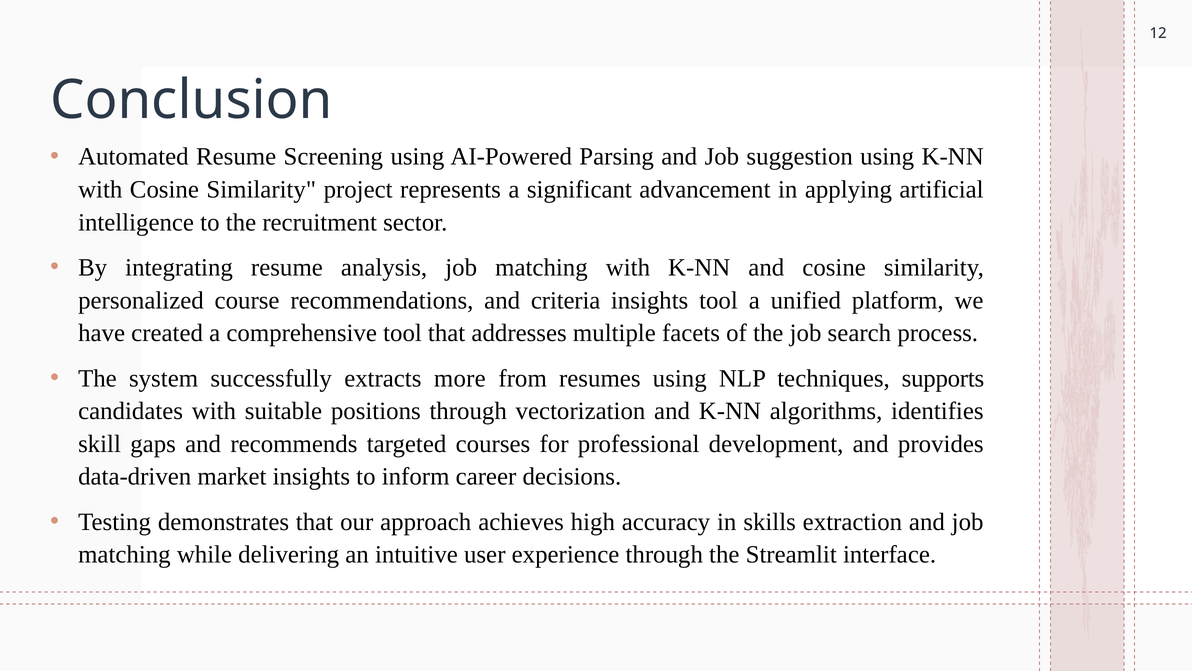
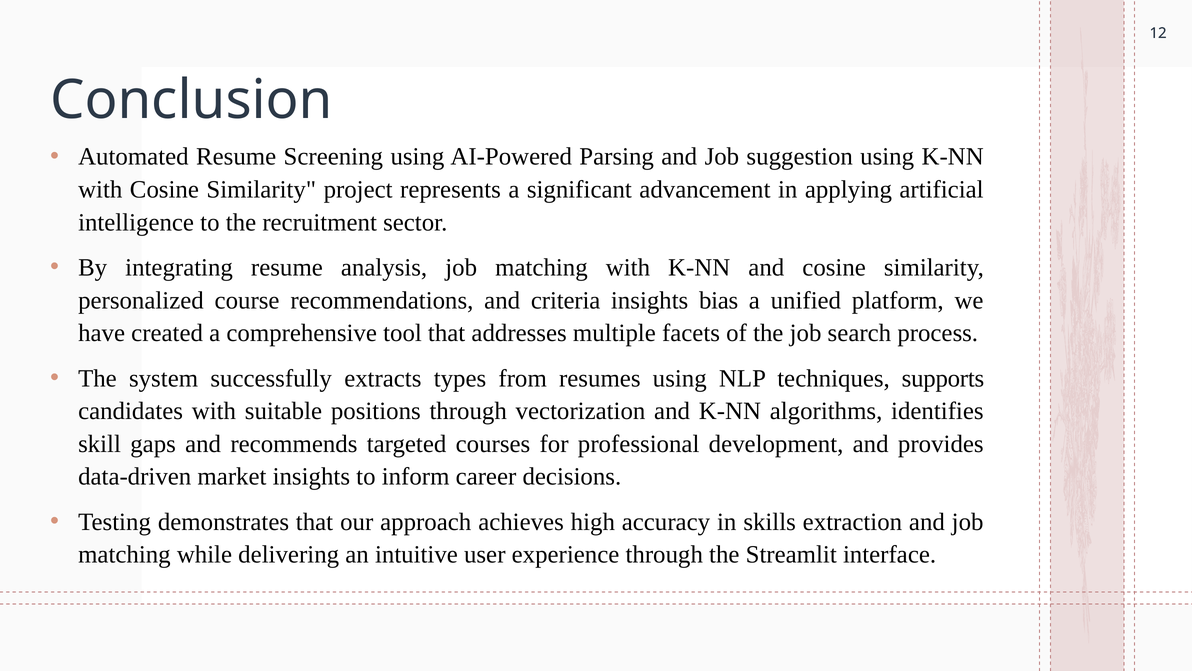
insights tool: tool -> bias
more: more -> types
